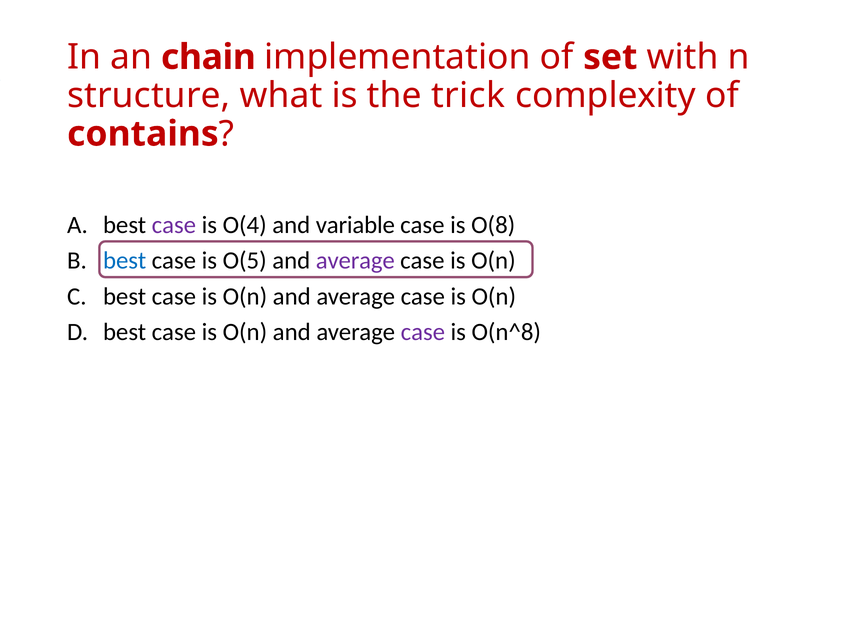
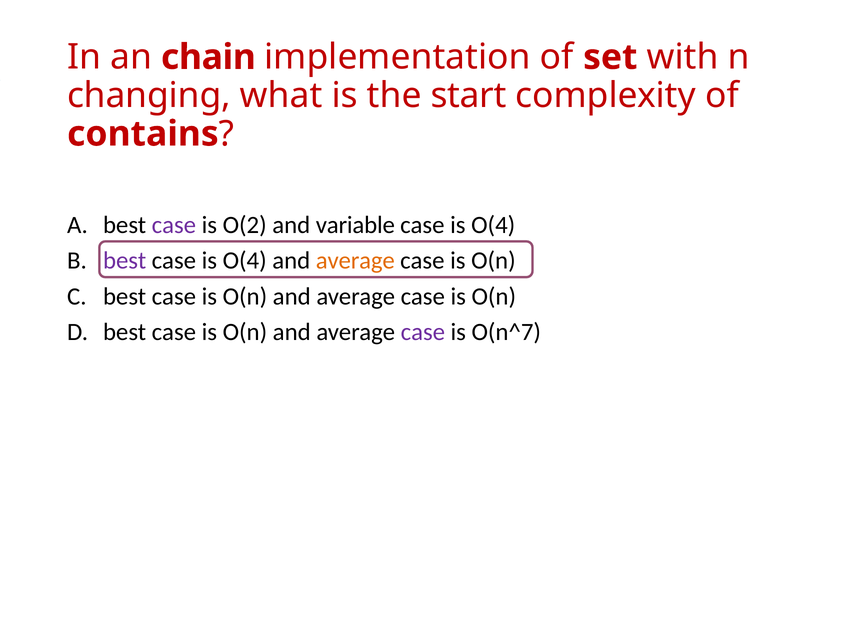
structure: structure -> changing
trick: trick -> start
O(4: O(4 -> O(2
O(8 at (493, 225): O(8 -> O(4
best at (125, 261) colour: blue -> purple
O(5 at (245, 261): O(5 -> O(4
average at (355, 261) colour: purple -> orange
O(n^8: O(n^8 -> O(n^7
